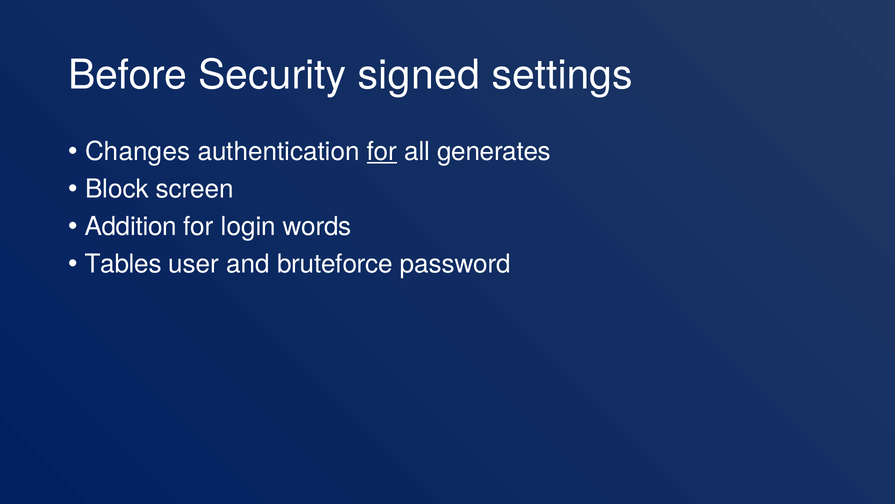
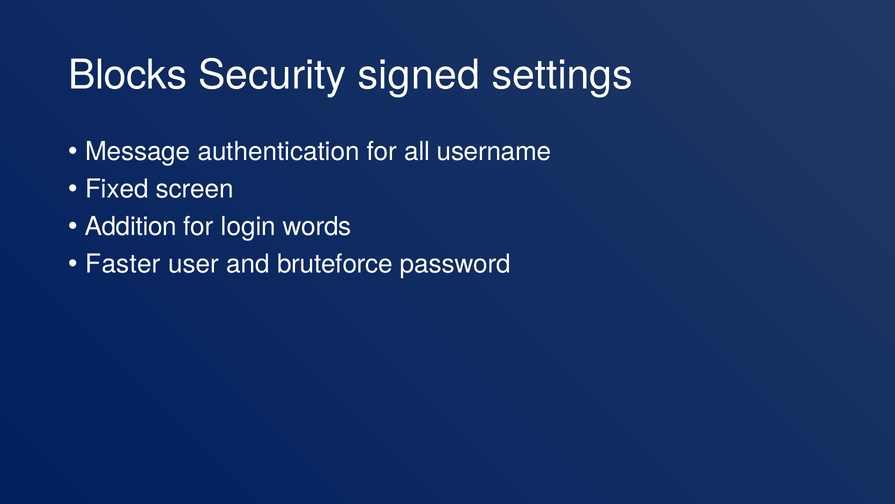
Before: Before -> Blocks
Changes: Changes -> Message
for at (382, 151) underline: present -> none
generates: generates -> username
Block: Block -> Fixed
Tables: Tables -> Faster
